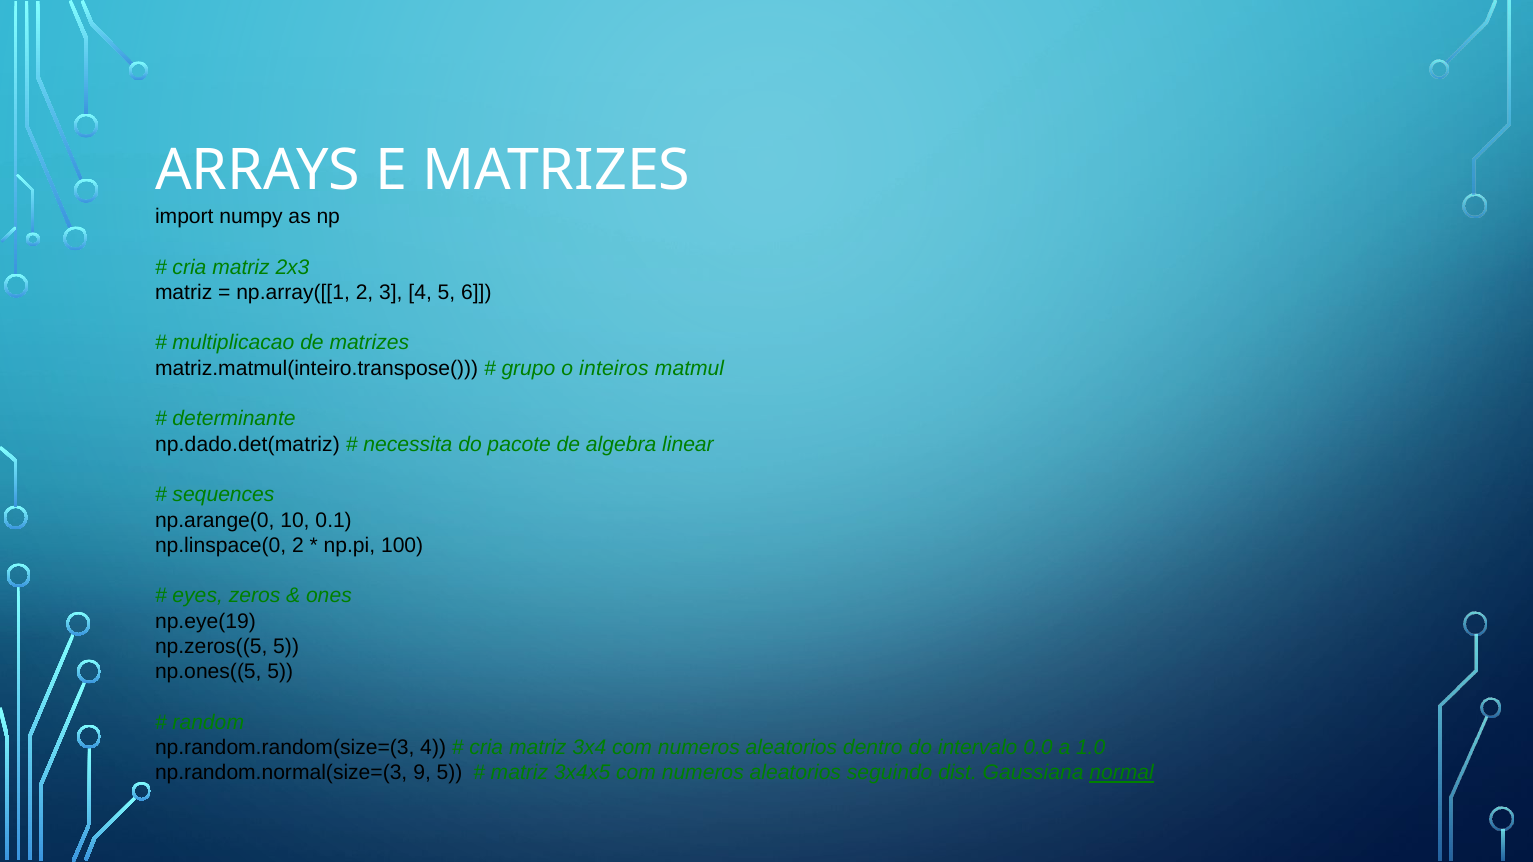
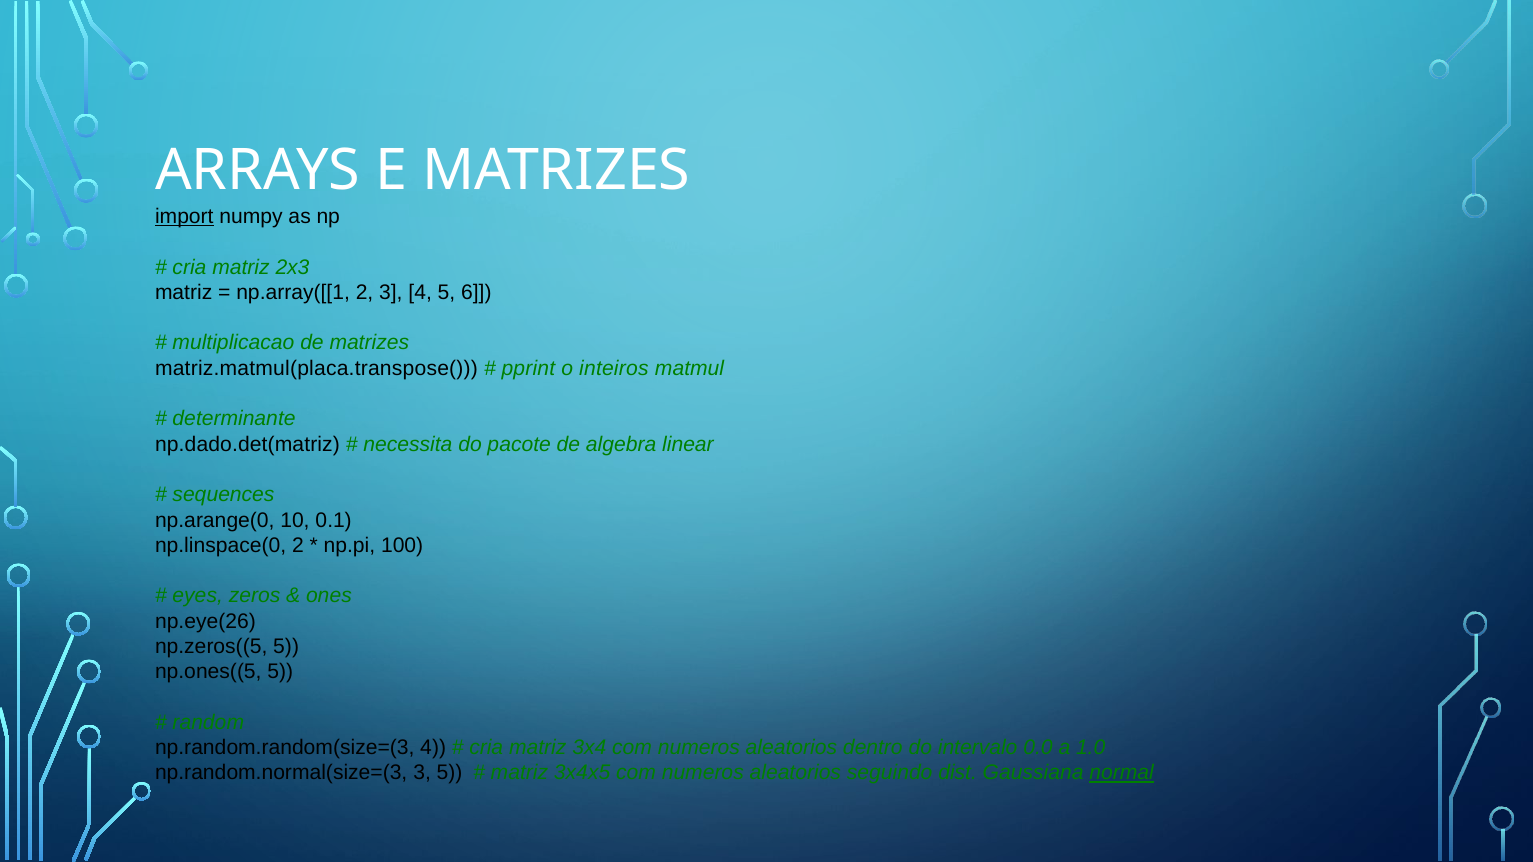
import underline: none -> present
matriz.matmul(inteiro.transpose(: matriz.matmul(inteiro.transpose( -> matriz.matmul(placa.transpose(
grupo: grupo -> pprint
np.eye(19: np.eye(19 -> np.eye(26
np.random.normal(size=(3 9: 9 -> 3
